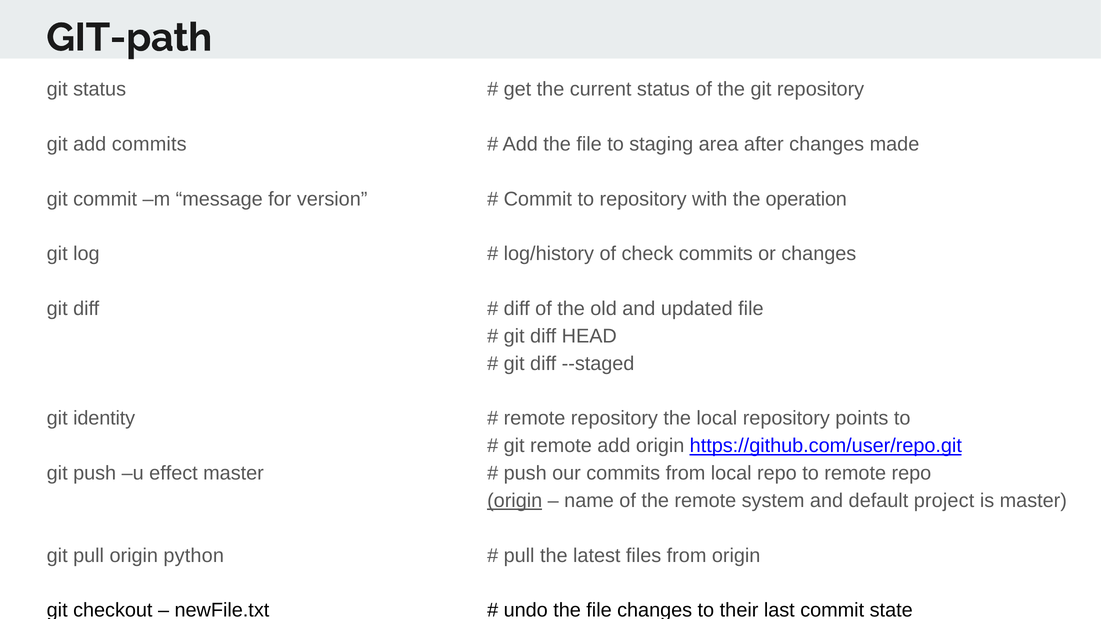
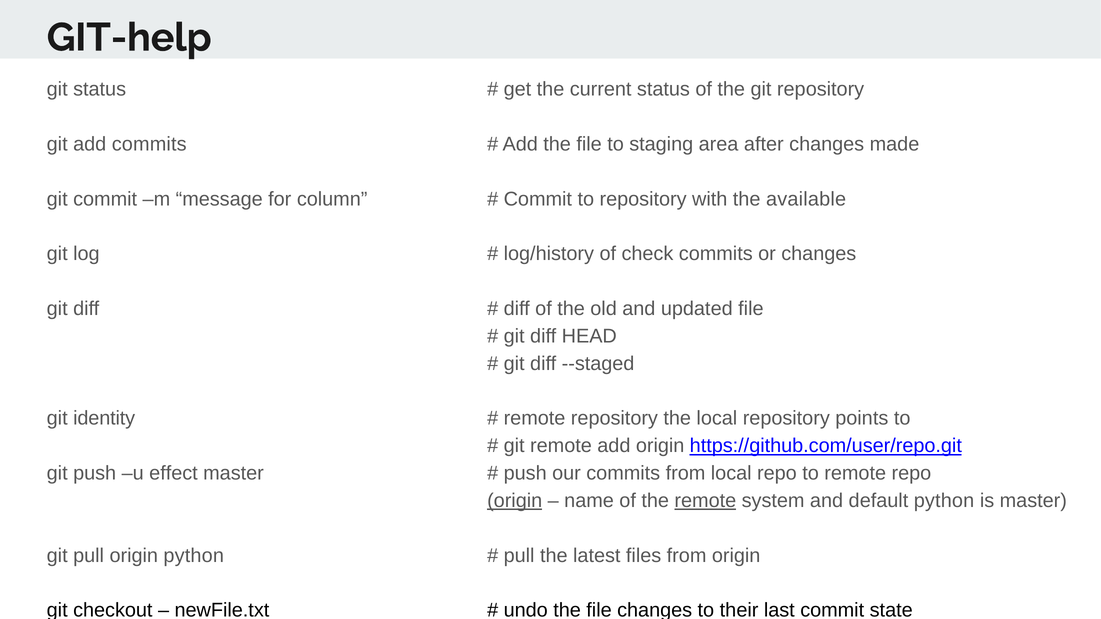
GIT-path: GIT-path -> GIT-help
version: version -> column
operation: operation -> available
remote at (705, 501) underline: none -> present
default project: project -> python
